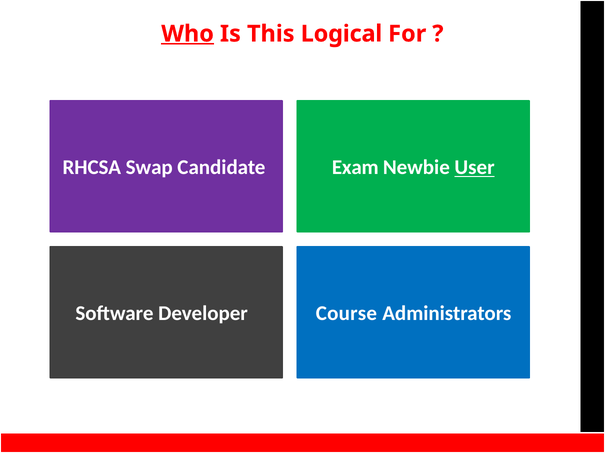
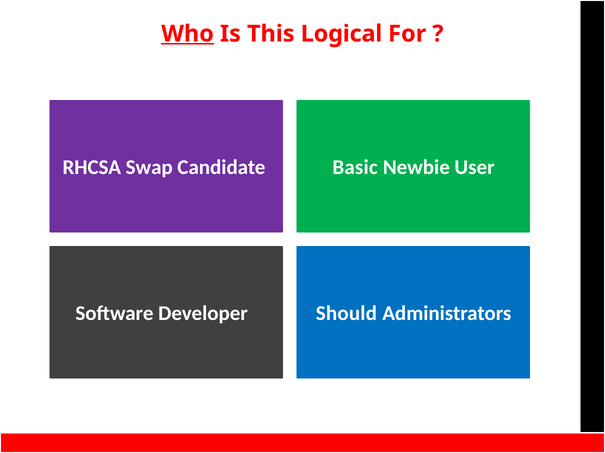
Exam: Exam -> Basic
User underline: present -> none
Course: Course -> Should
